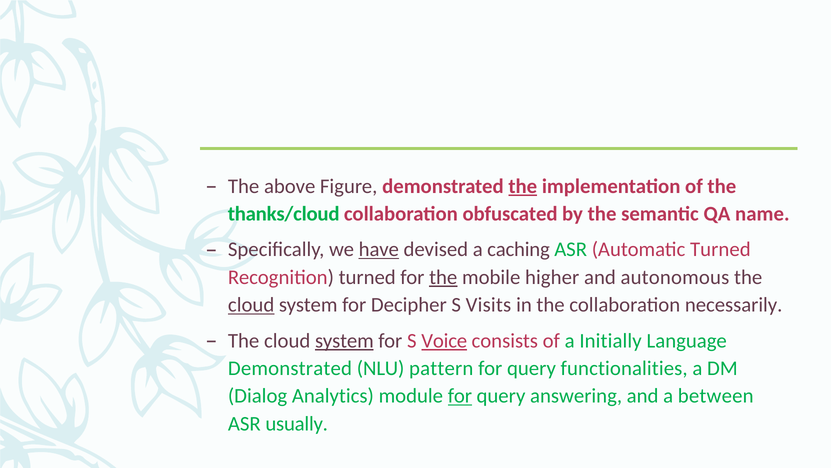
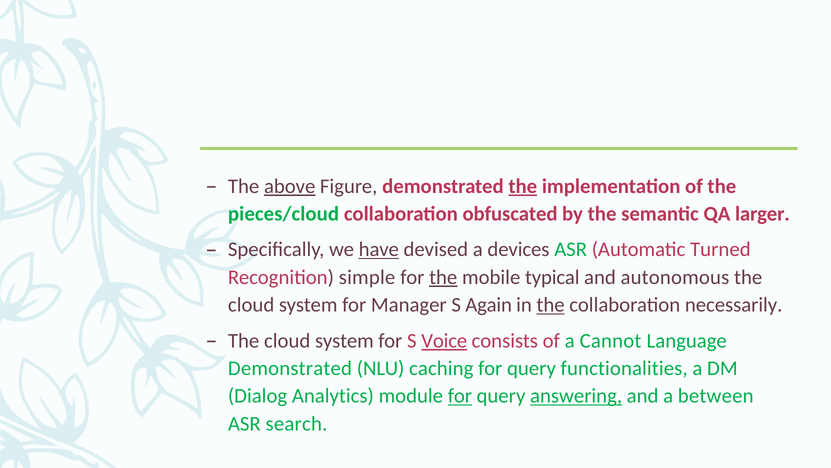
above underline: none -> present
thanks/cloud: thanks/cloud -> pieces/cloud
name: name -> larger
caching: caching -> devices
Recognition turned: turned -> simple
higher: higher -> typical
cloud at (251, 305) underline: present -> none
Decipher: Decipher -> Manager
Visits: Visits -> Again
the at (551, 305) underline: none -> present
system at (344, 340) underline: present -> none
Initially: Initially -> Cannot
pattern: pattern -> caching
answering underline: none -> present
usually: usually -> search
